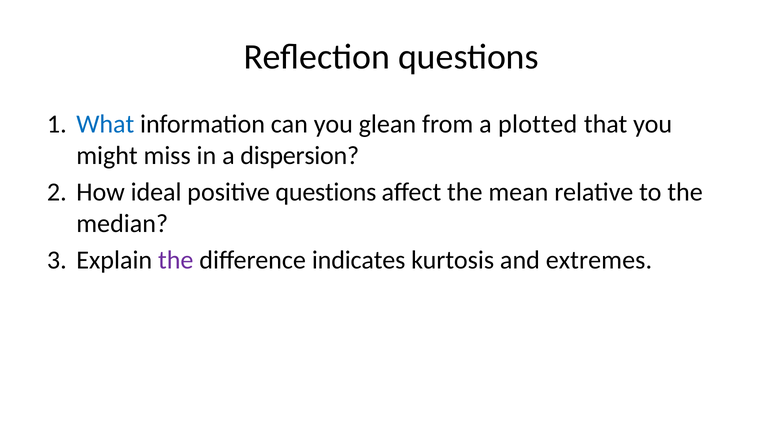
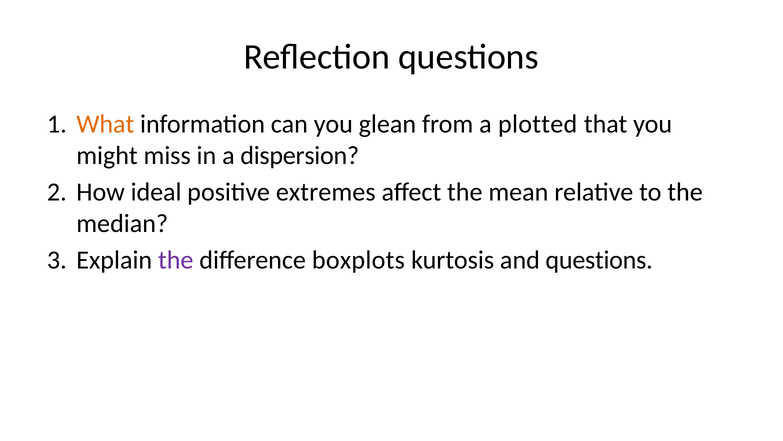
What colour: blue -> orange
positive questions: questions -> extremes
indicates: indicates -> boxplots
and extremes: extremes -> questions
